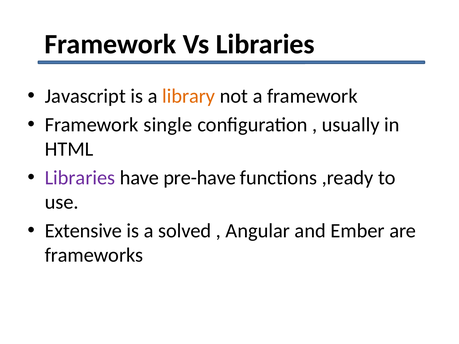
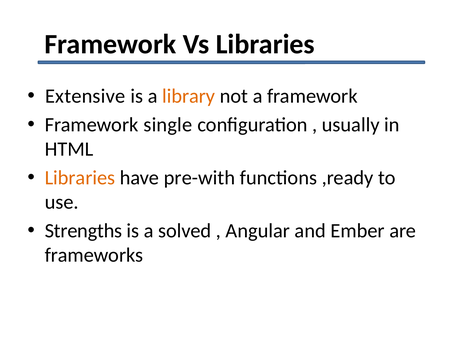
Javascript: Javascript -> Extensive
Libraries at (80, 178) colour: purple -> orange
pre-have: pre-have -> pre-with
Extensive: Extensive -> Strengths
